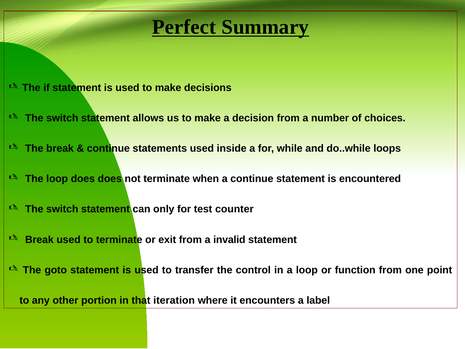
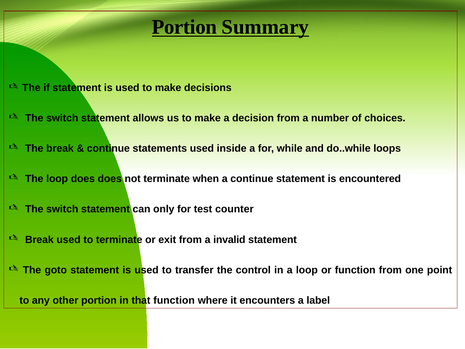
Perfect at (184, 27): Perfect -> Portion
that iteration: iteration -> function
